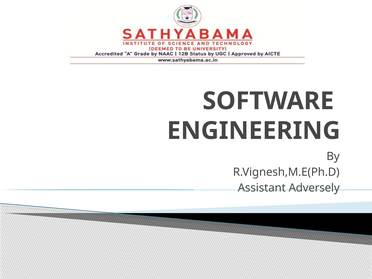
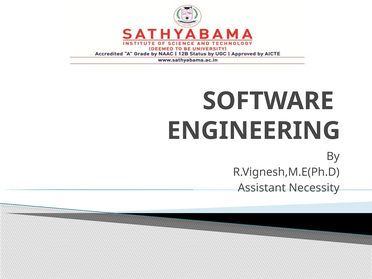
Adversely: Adversely -> Necessity
